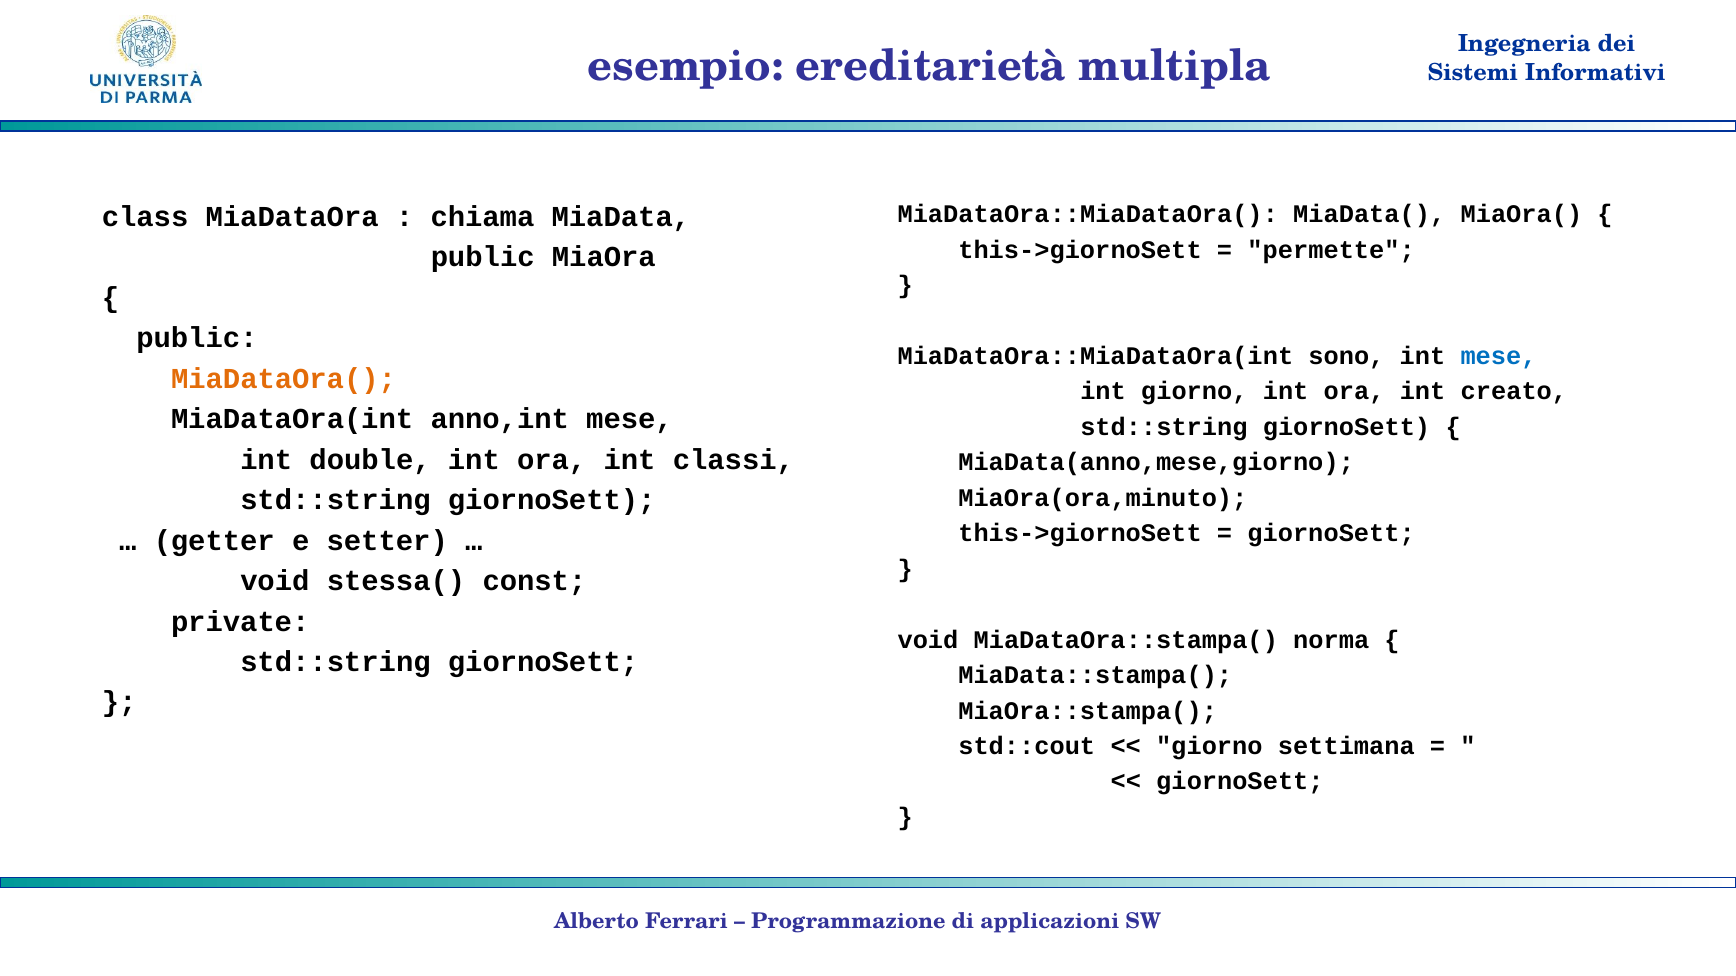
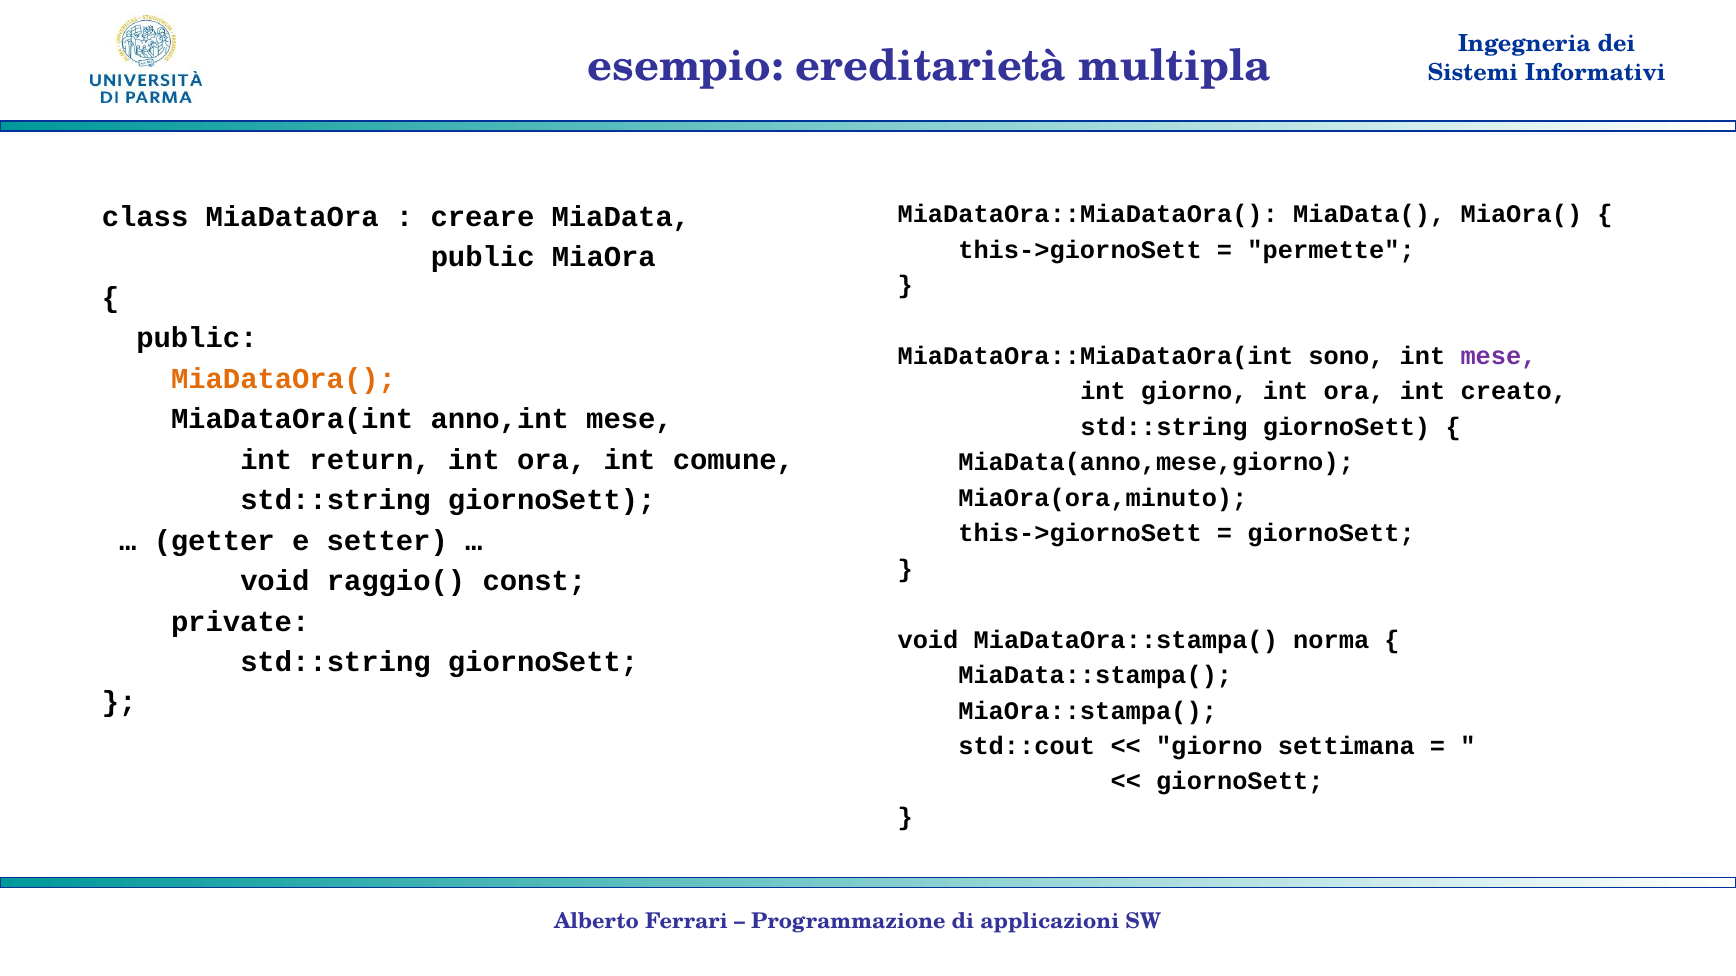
chiama: chiama -> creare
mese at (1499, 356) colour: blue -> purple
double: double -> return
classi: classi -> comune
stessa(: stessa( -> raggio(
